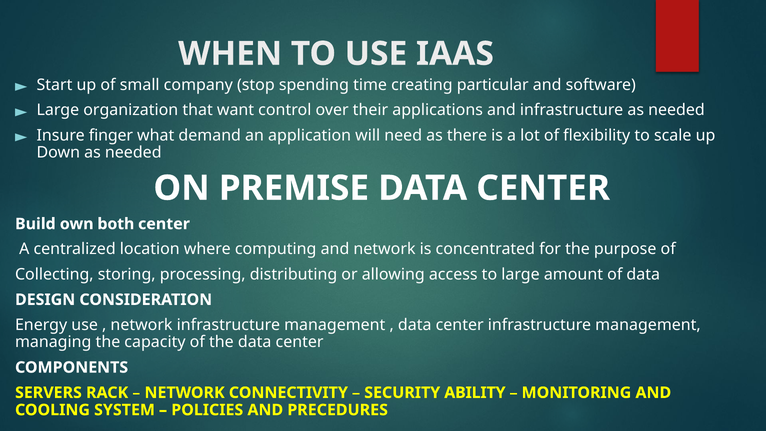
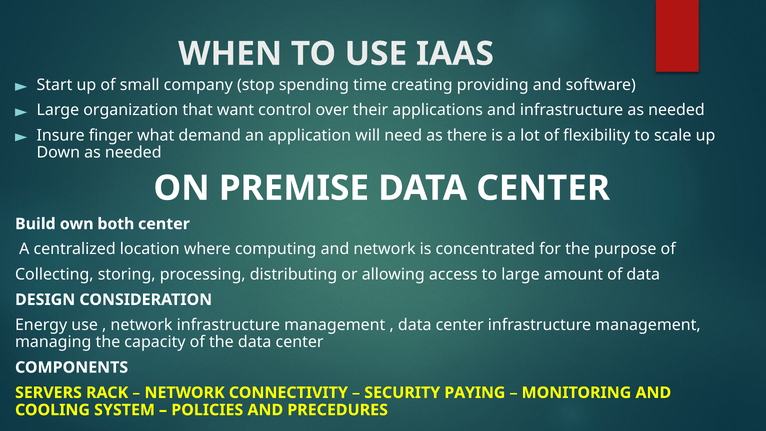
particular: particular -> providing
ABILITY: ABILITY -> PAYING
